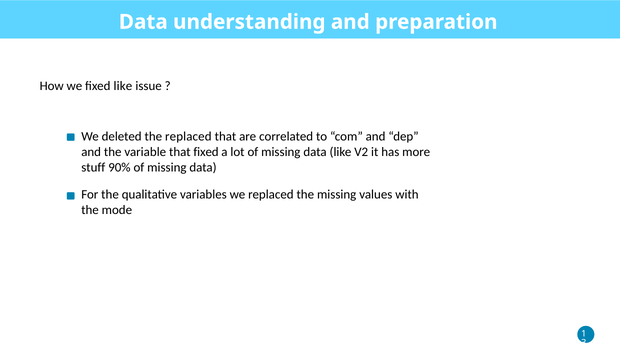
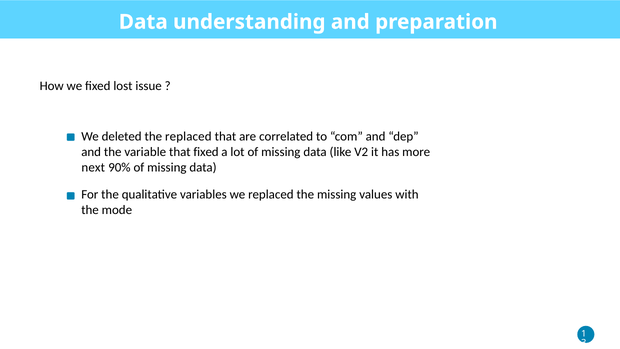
fixed like: like -> lost
stuff: stuff -> next
